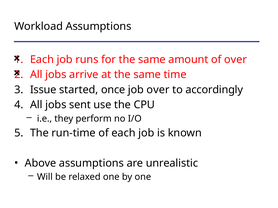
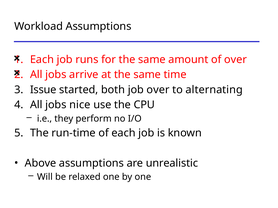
once: once -> both
accordingly: accordingly -> alternating
sent: sent -> nice
